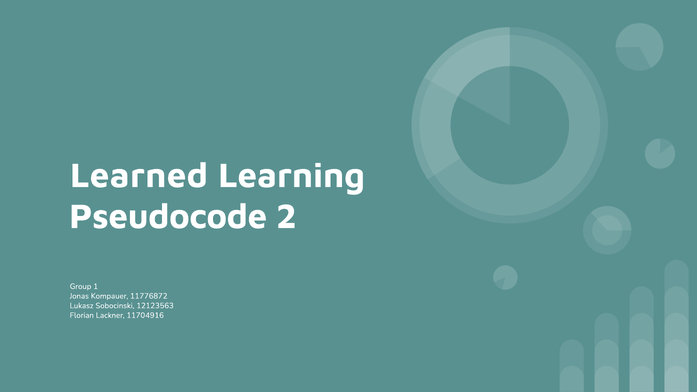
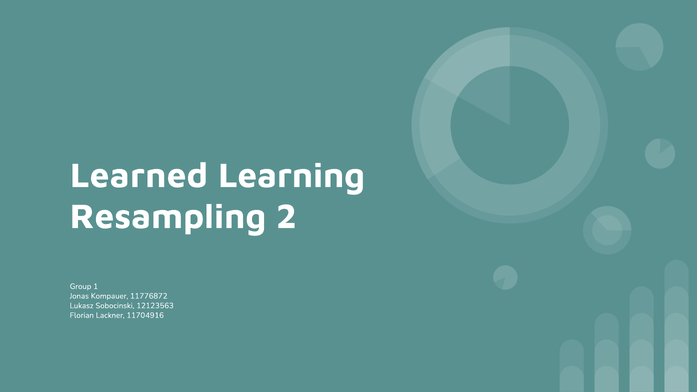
Pseudocode: Pseudocode -> Resampling
